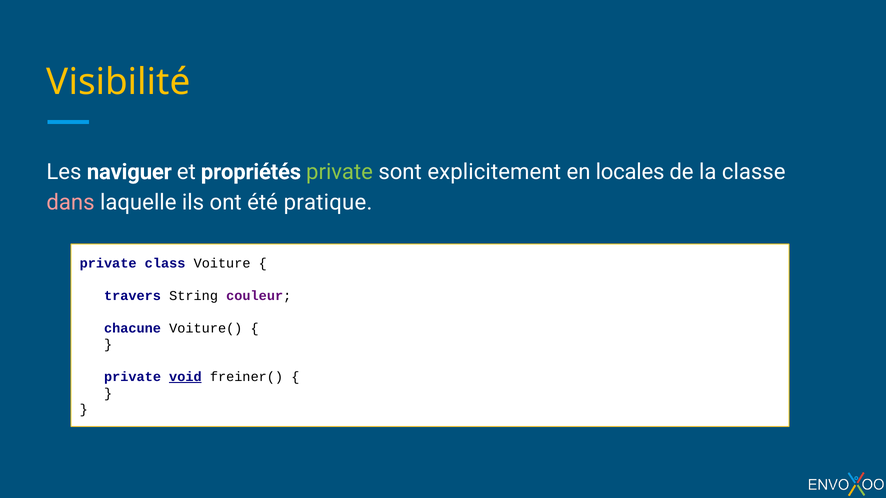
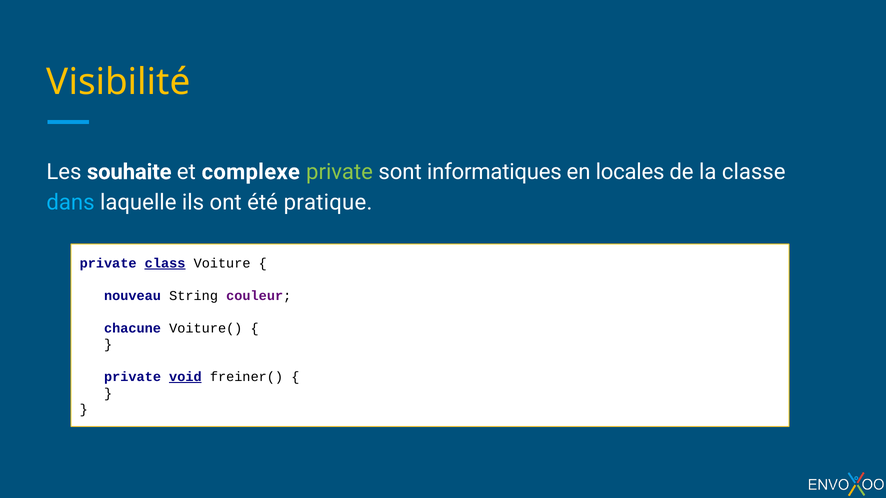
naviguer: naviguer -> souhaite
propriétés: propriétés -> complexe
explicitement: explicitement -> informatiques
dans colour: pink -> light blue
class underline: none -> present
travers: travers -> nouveau
